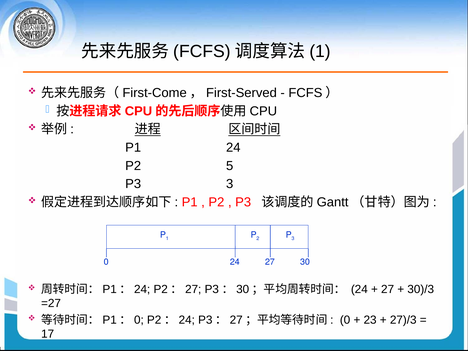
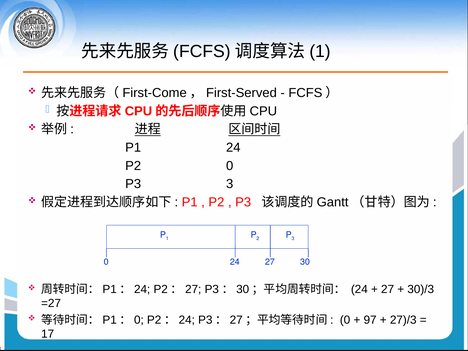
P2 5: 5 -> 0
23: 23 -> 97
